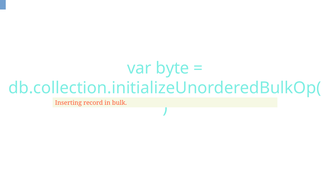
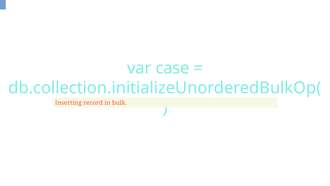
byte: byte -> case
